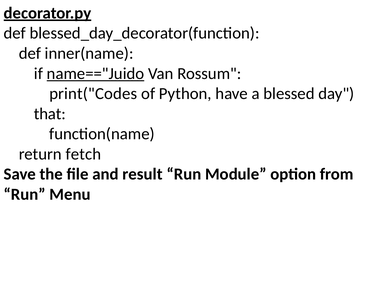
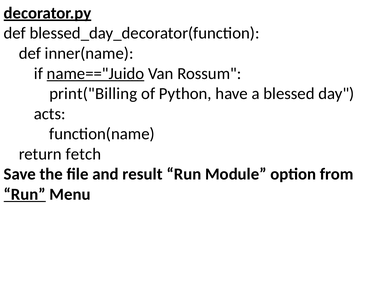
print("Codes: print("Codes -> print("Billing
that: that -> acts
Run at (25, 194) underline: none -> present
